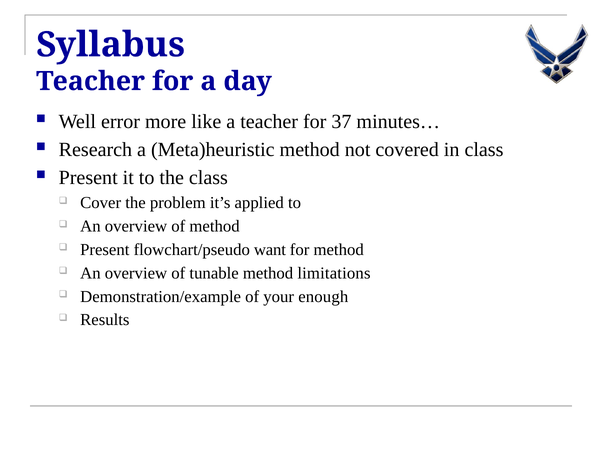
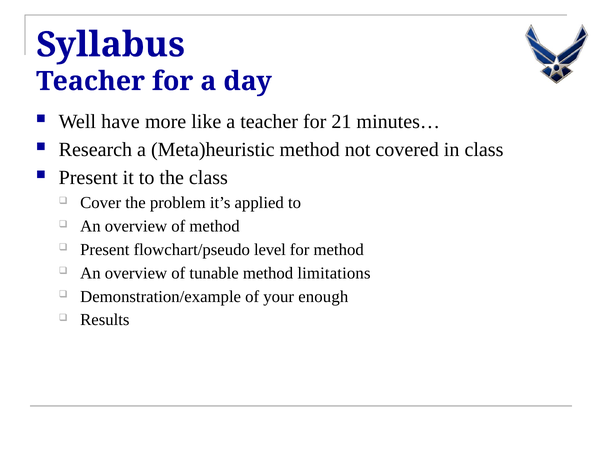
error: error -> have
37: 37 -> 21
want: want -> level
